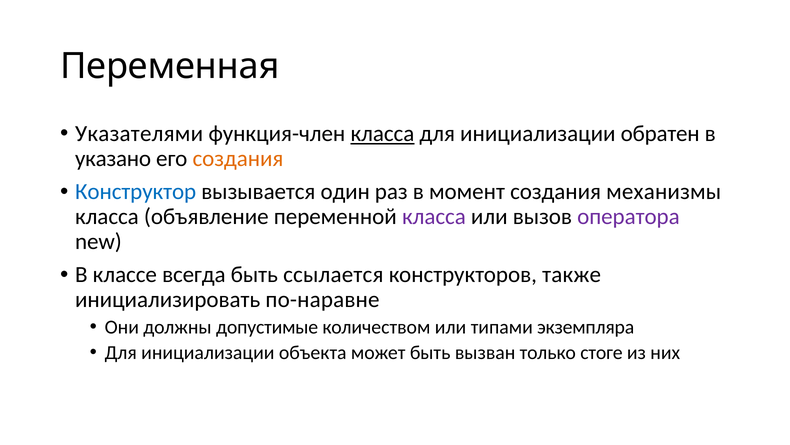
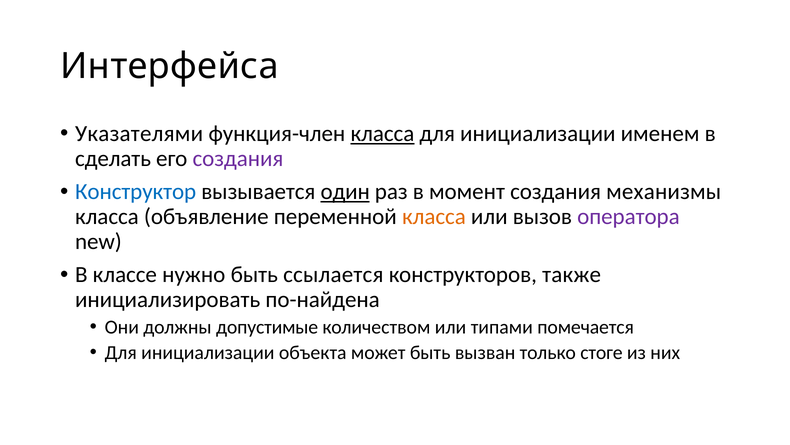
Переменная: Переменная -> Интерфейса
обратен: обратен -> именем
указано: указано -> сделать
создания at (238, 158) colour: orange -> purple
один underline: none -> present
класса at (434, 216) colour: purple -> orange
всегда: всегда -> нужно
по-наравне: по-наравне -> по-найдена
экземпляра: экземпляра -> помечается
